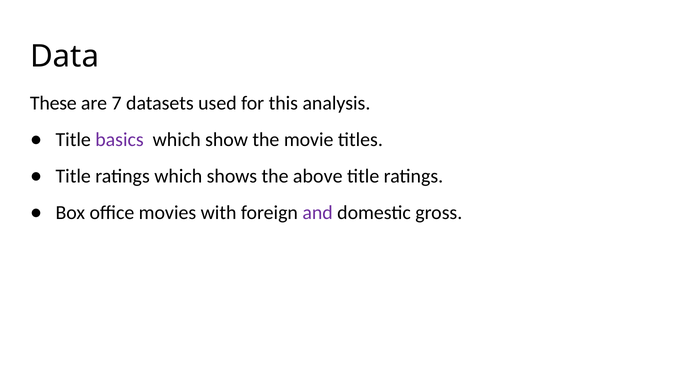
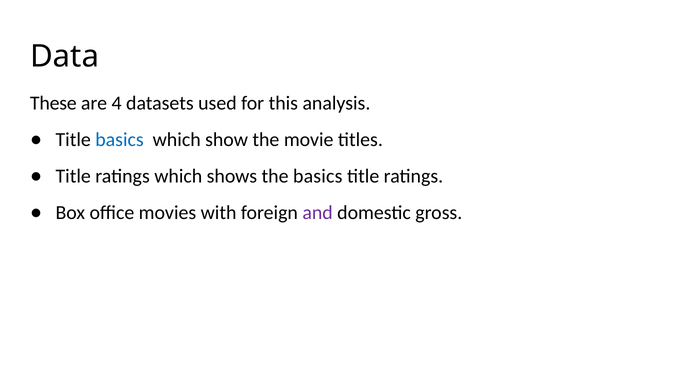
7: 7 -> 4
basics at (119, 140) colour: purple -> blue
the above: above -> basics
